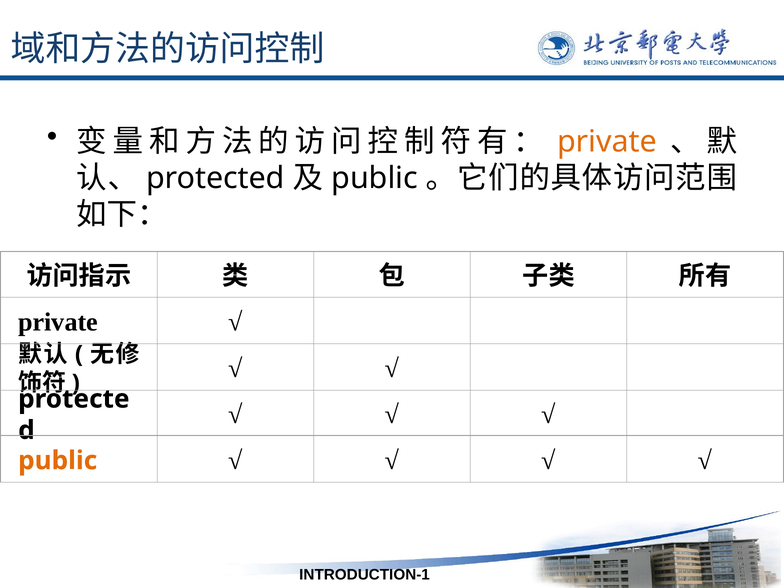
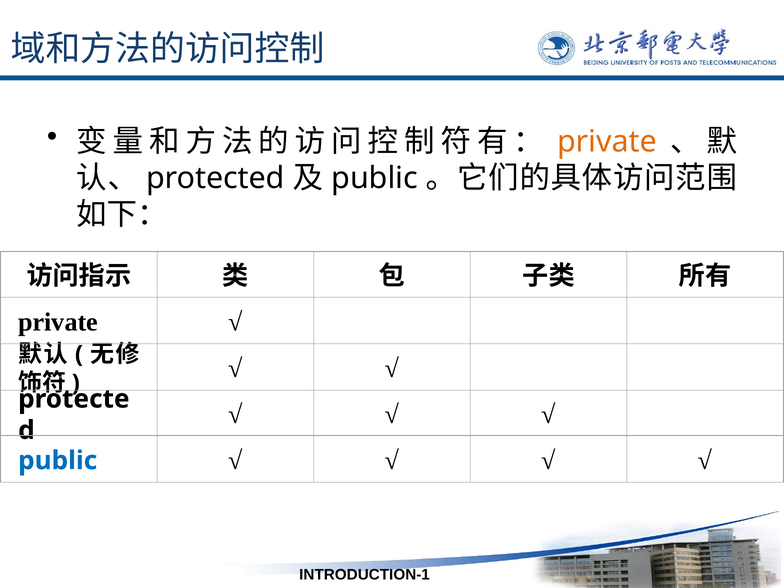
public at (58, 461) colour: orange -> blue
